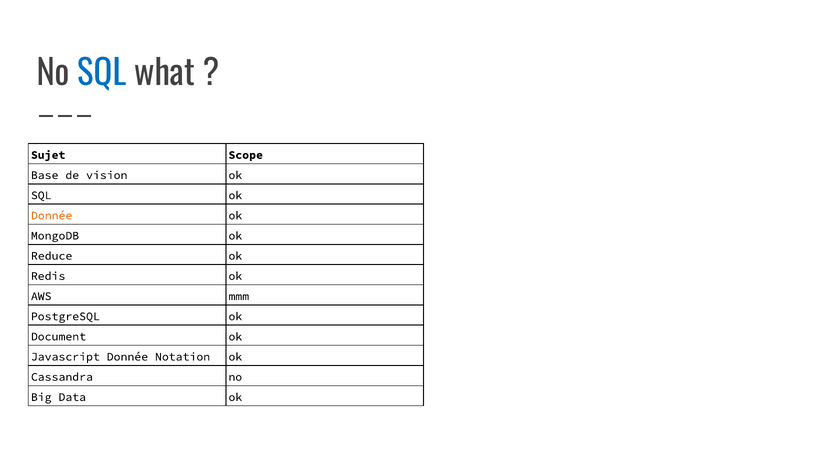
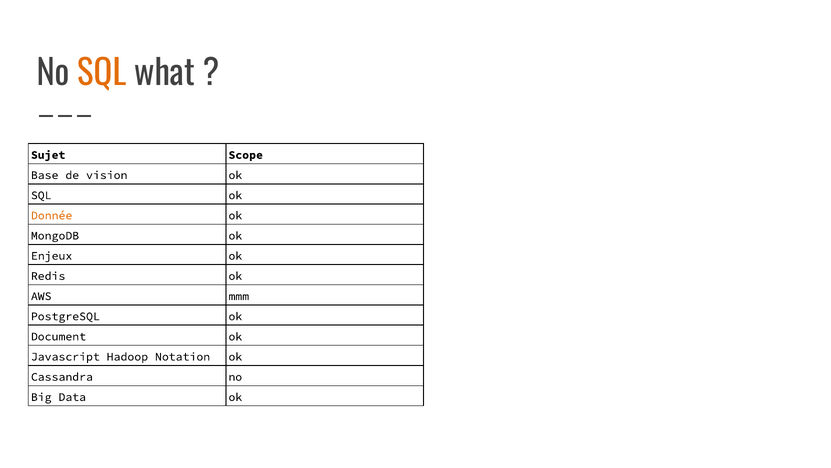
SQL at (102, 74) colour: blue -> orange
Reduce: Reduce -> Enjeux
Javascript Donnée: Donnée -> Hadoop
